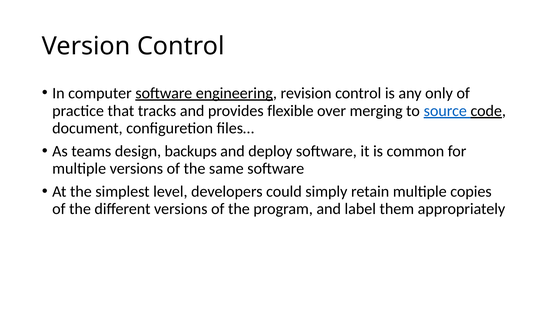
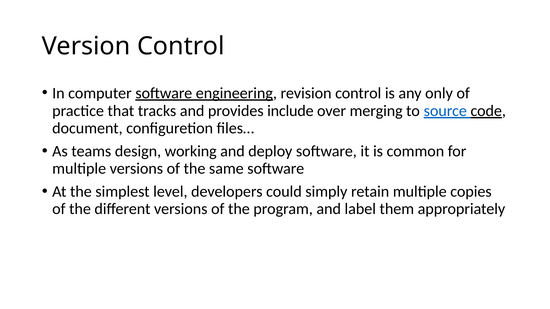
flexible: flexible -> include
backups: backups -> working
